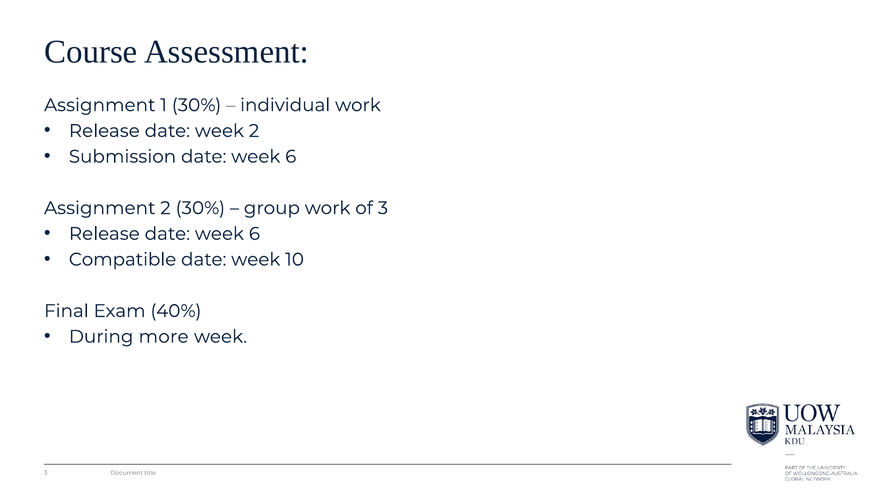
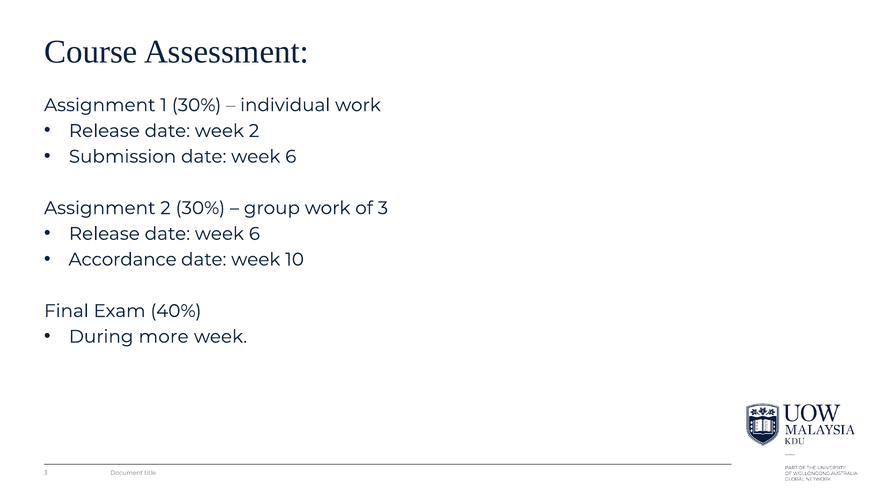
Compatible: Compatible -> Accordance
